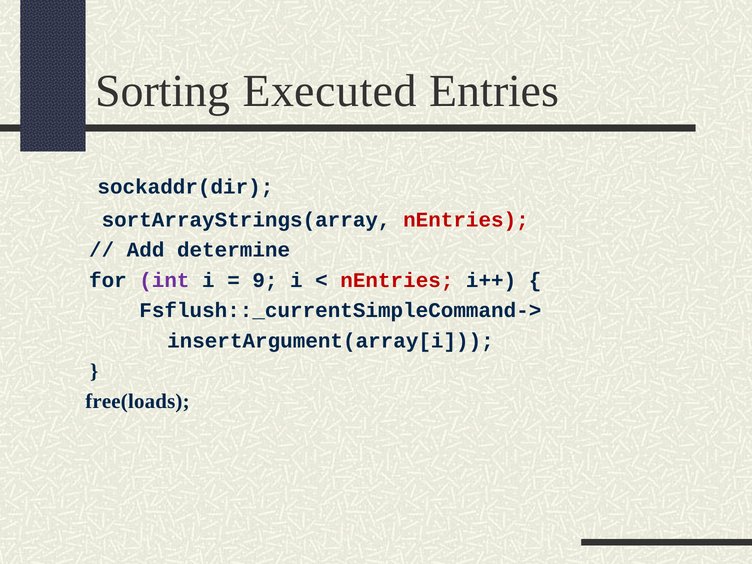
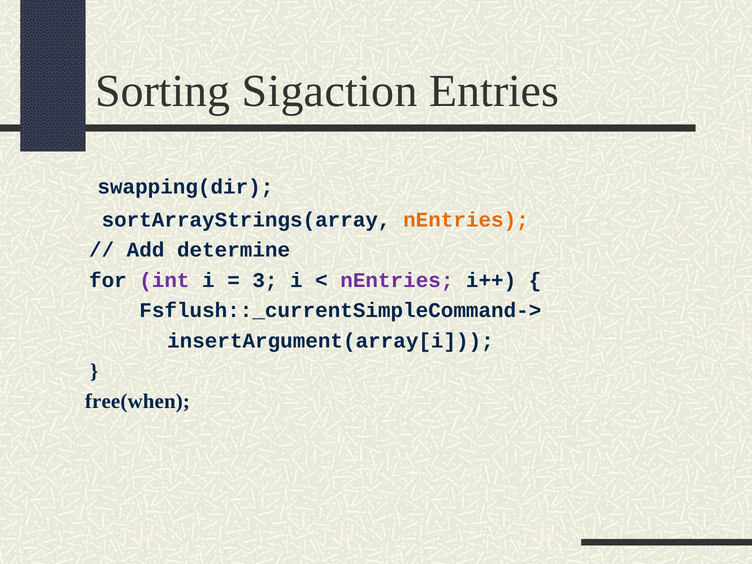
Executed: Executed -> Sigaction
sockaddr(dir: sockaddr(dir -> swapping(dir
nEntries at (466, 220) colour: red -> orange
9: 9 -> 3
nEntries at (397, 280) colour: red -> purple
free(loads: free(loads -> free(when
